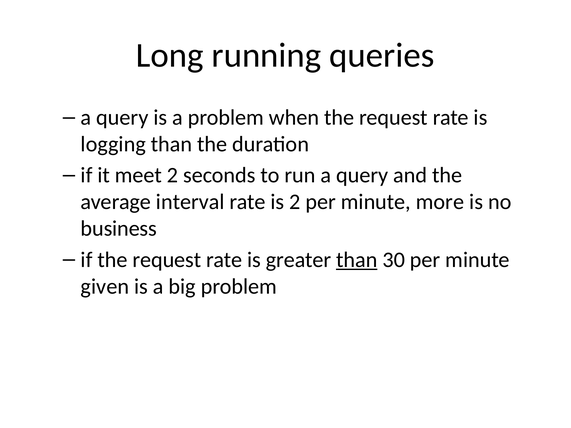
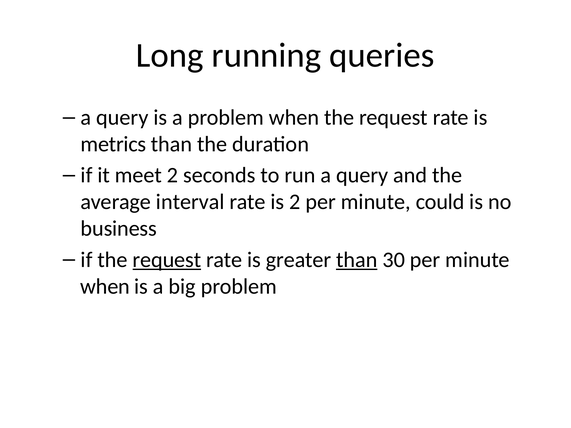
logging: logging -> metrics
more: more -> could
request at (167, 260) underline: none -> present
given at (105, 287): given -> when
